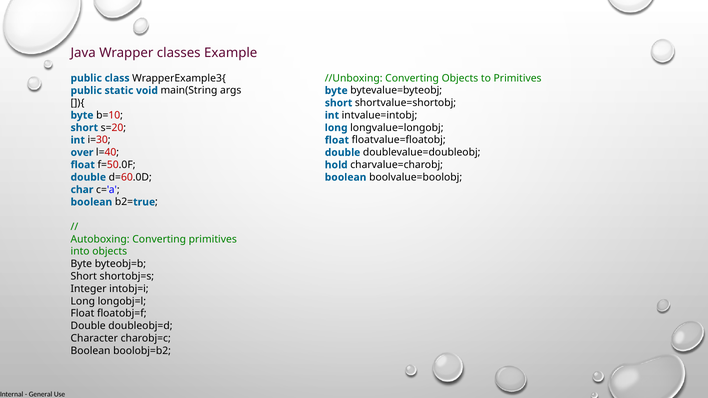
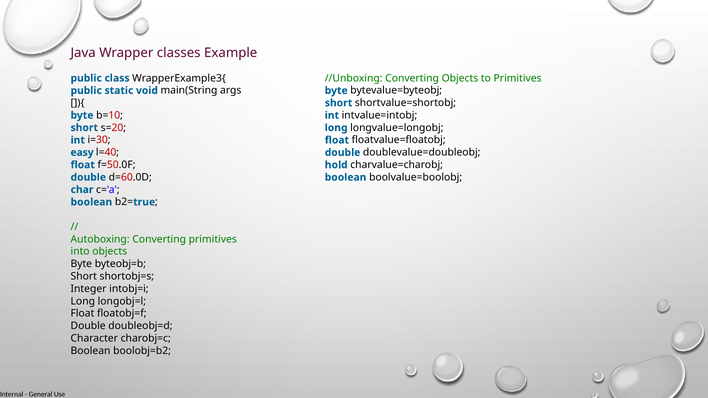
over: over -> easy
